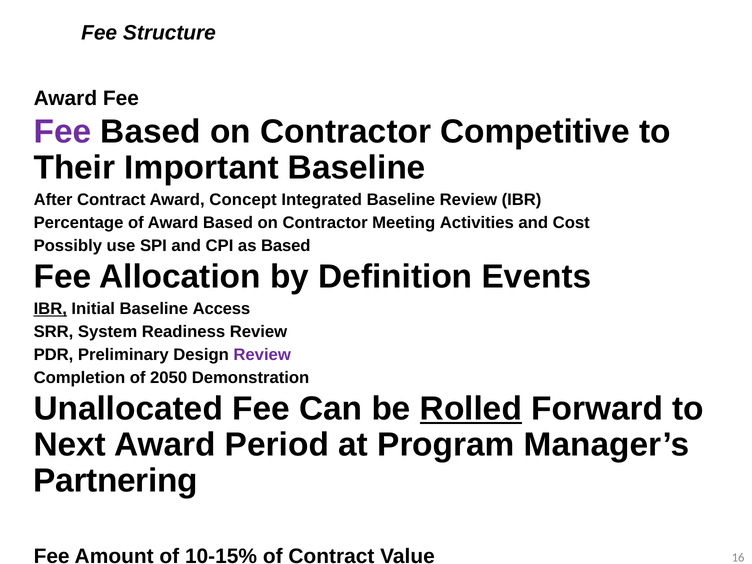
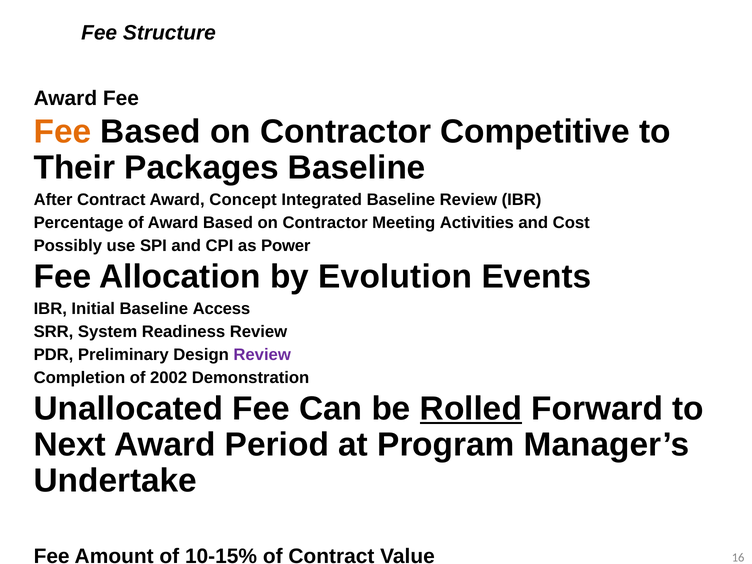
Fee at (62, 131) colour: purple -> orange
Important: Important -> Packages
as Based: Based -> Power
Definition: Definition -> Evolution
IBR at (50, 309) underline: present -> none
2050: 2050 -> 2002
Partnering: Partnering -> Undertake
